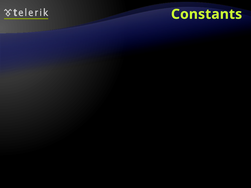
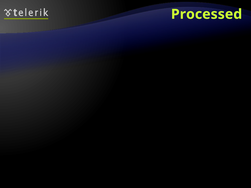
Constants: Constants -> Processed
